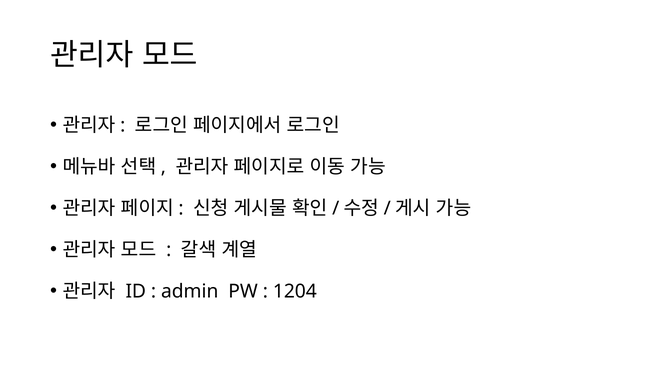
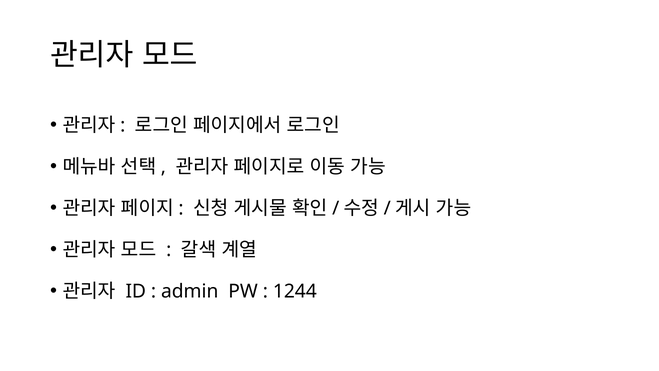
1204: 1204 -> 1244
